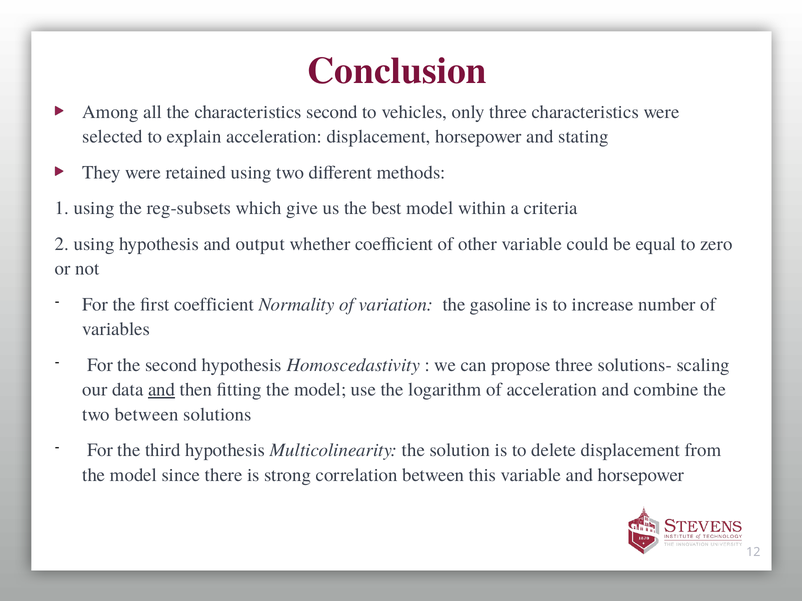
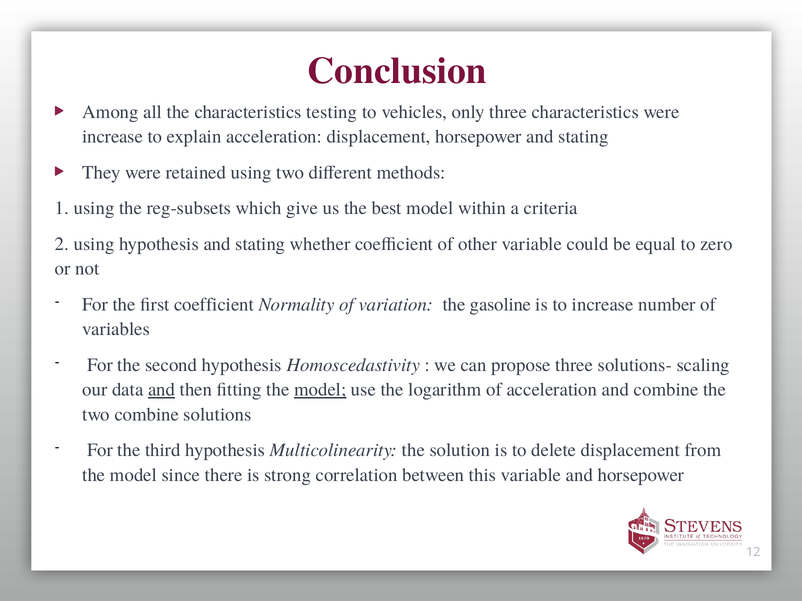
characteristics second: second -> testing
selected at (113, 137): selected -> increase
hypothesis and output: output -> stating
model at (320, 390) underline: none -> present
two between: between -> combine
